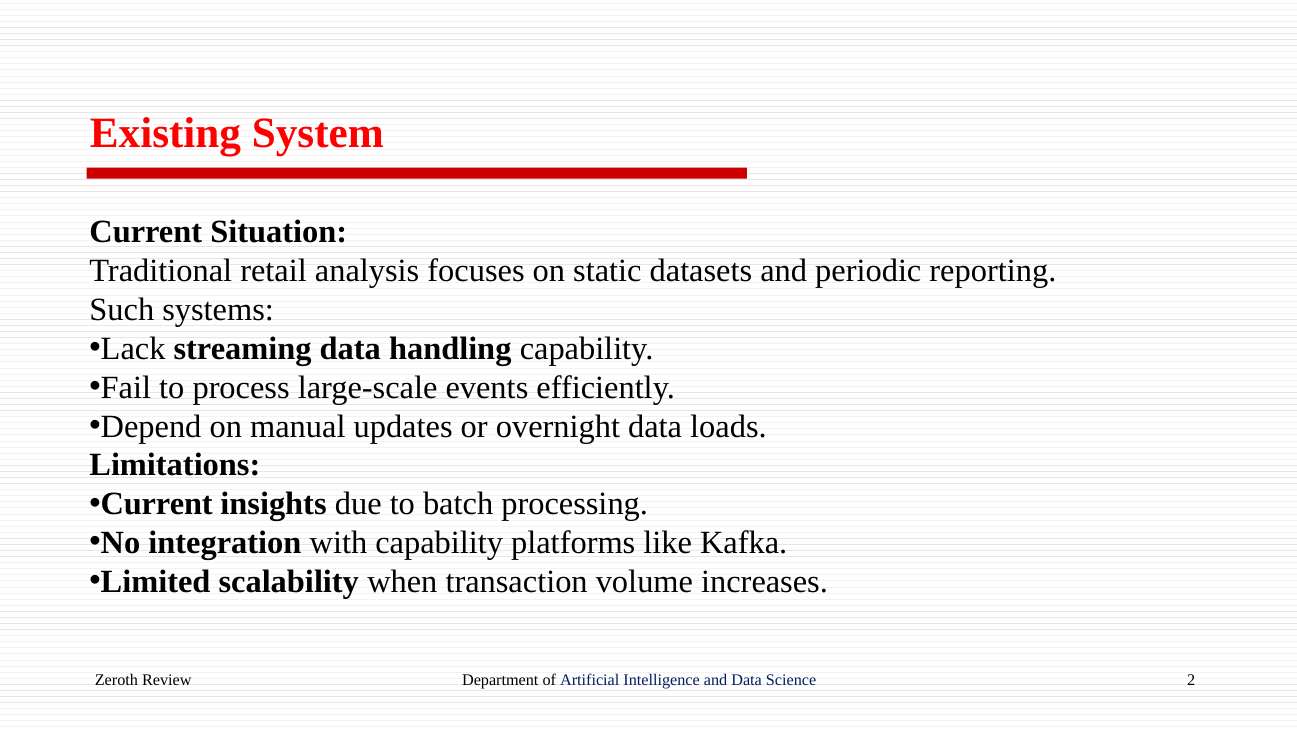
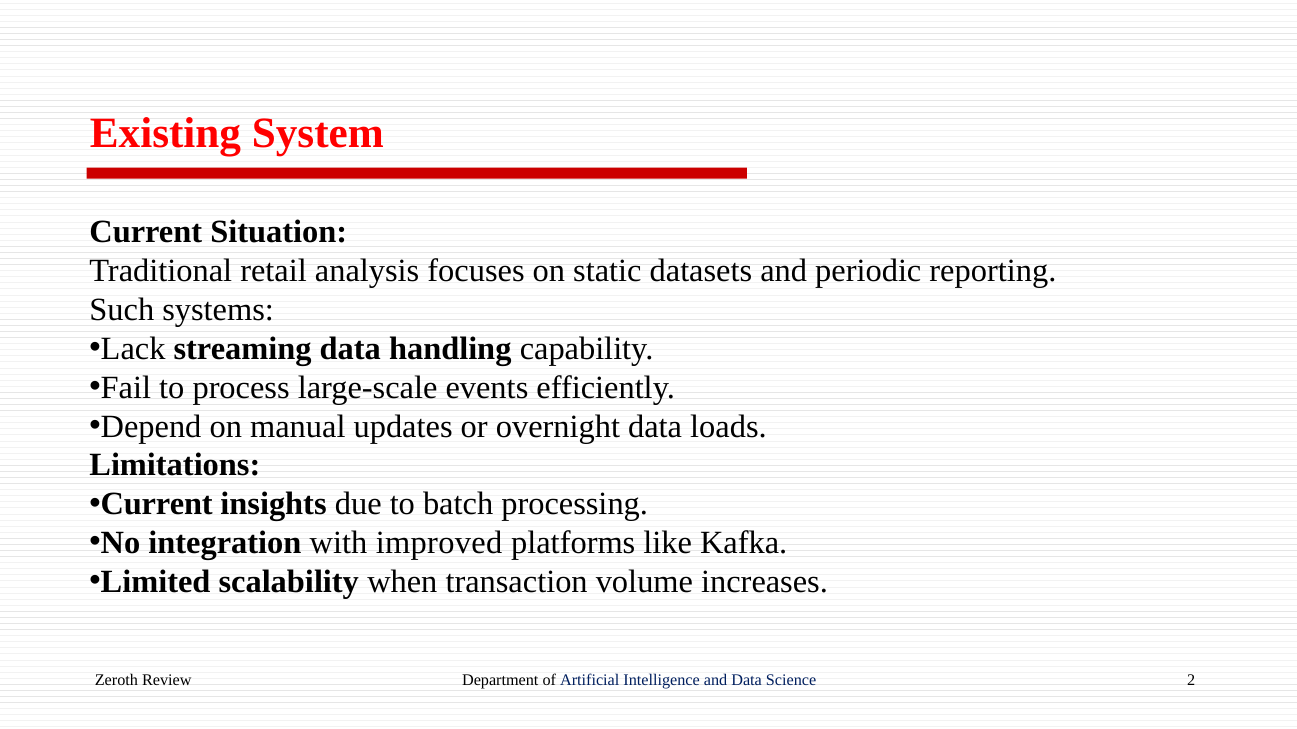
with capability: capability -> improved
